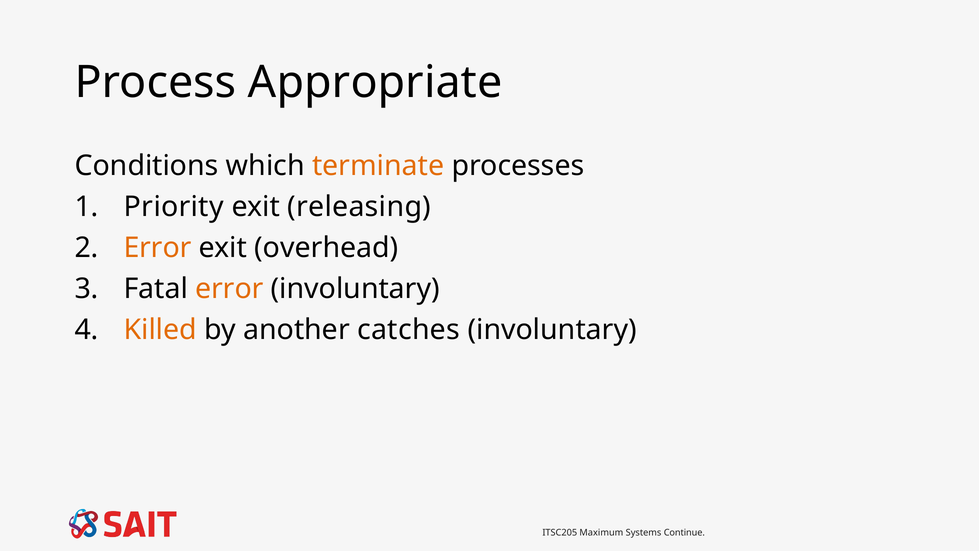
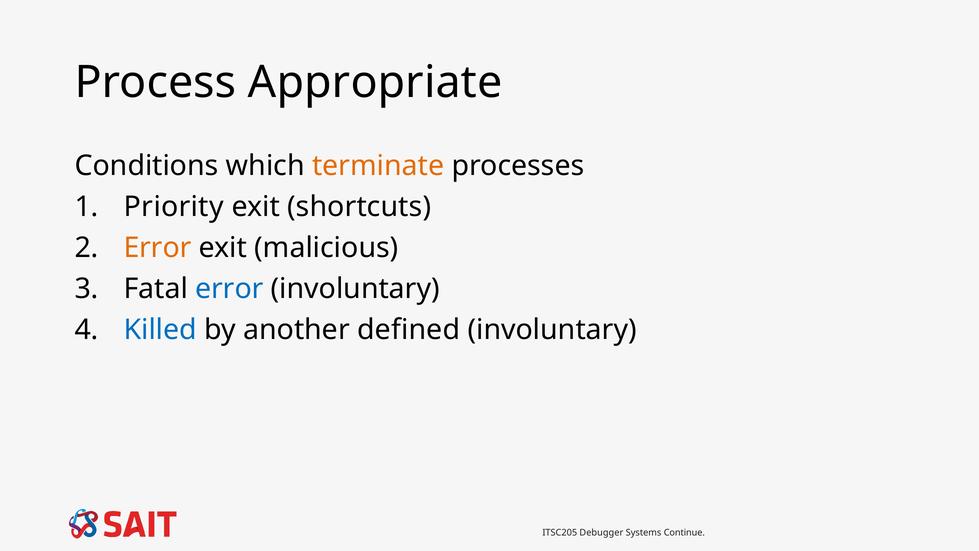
releasing: releasing -> shortcuts
overhead: overhead -> malicious
error at (229, 289) colour: orange -> blue
Killed colour: orange -> blue
catches: catches -> defined
Maximum: Maximum -> Debugger
